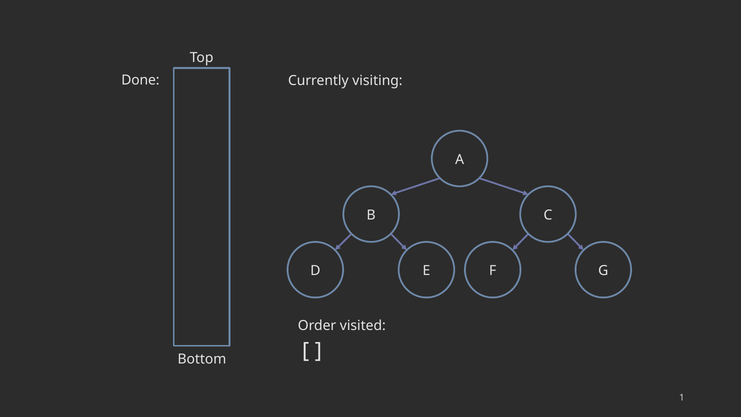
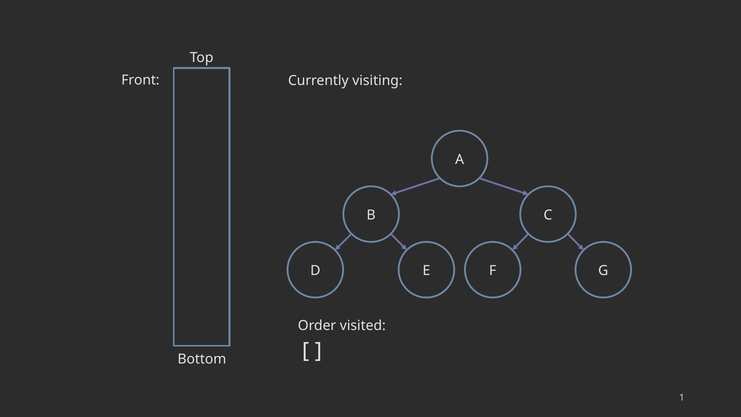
Done: Done -> Front
